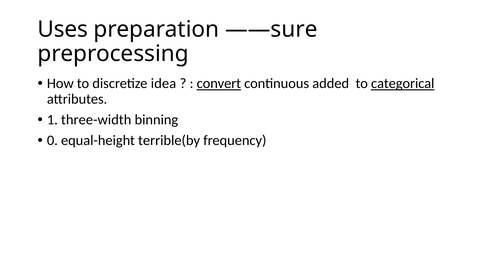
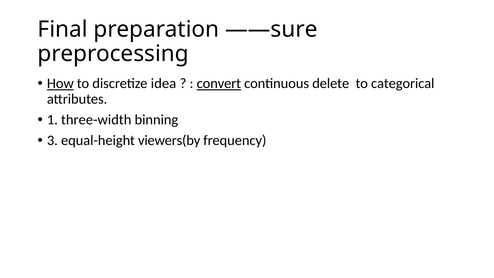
Uses: Uses -> Final
How underline: none -> present
added: added -> delete
categorical underline: present -> none
0: 0 -> 3
terrible(by: terrible(by -> viewers(by
